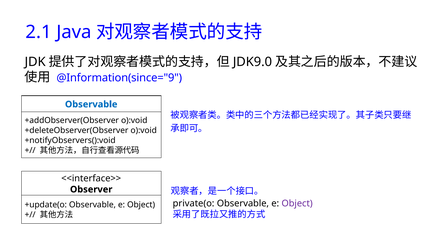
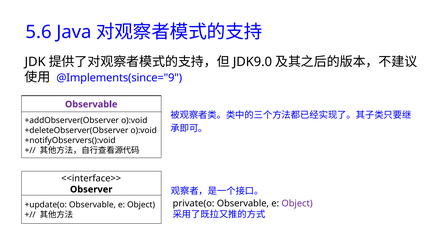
2.1: 2.1 -> 5.6
@Information(since="9: @Information(since="9 -> @Implements(since="9
Observable at (91, 105) colour: blue -> purple
